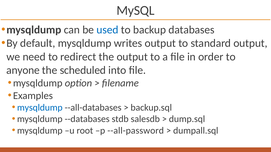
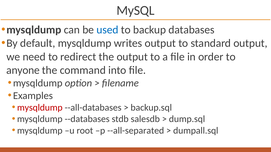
scheduled: scheduled -> command
mysqldump at (40, 108) colour: blue -> red
--all-password: --all-password -> --all-separated
